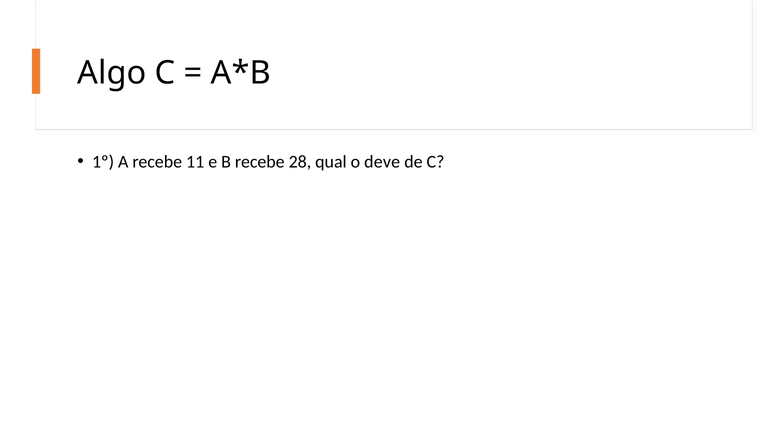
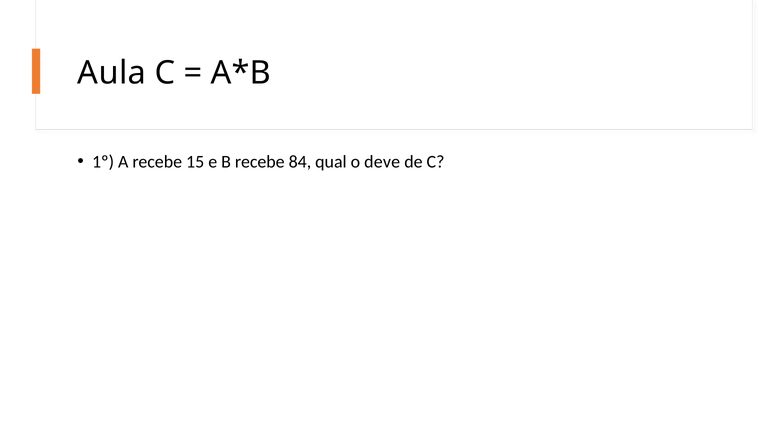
Algo: Algo -> Aula
11: 11 -> 15
28: 28 -> 84
